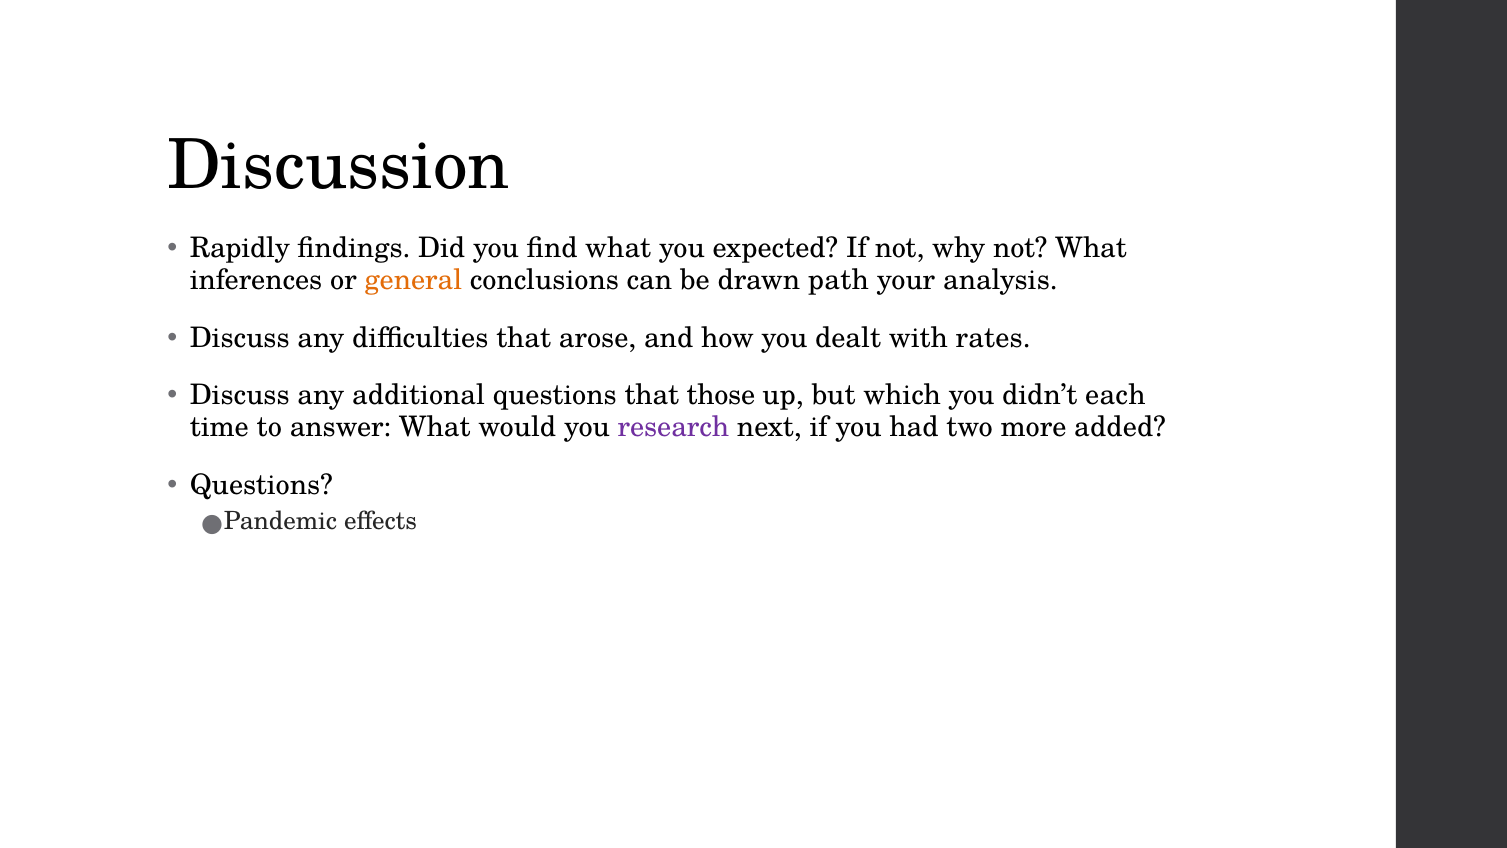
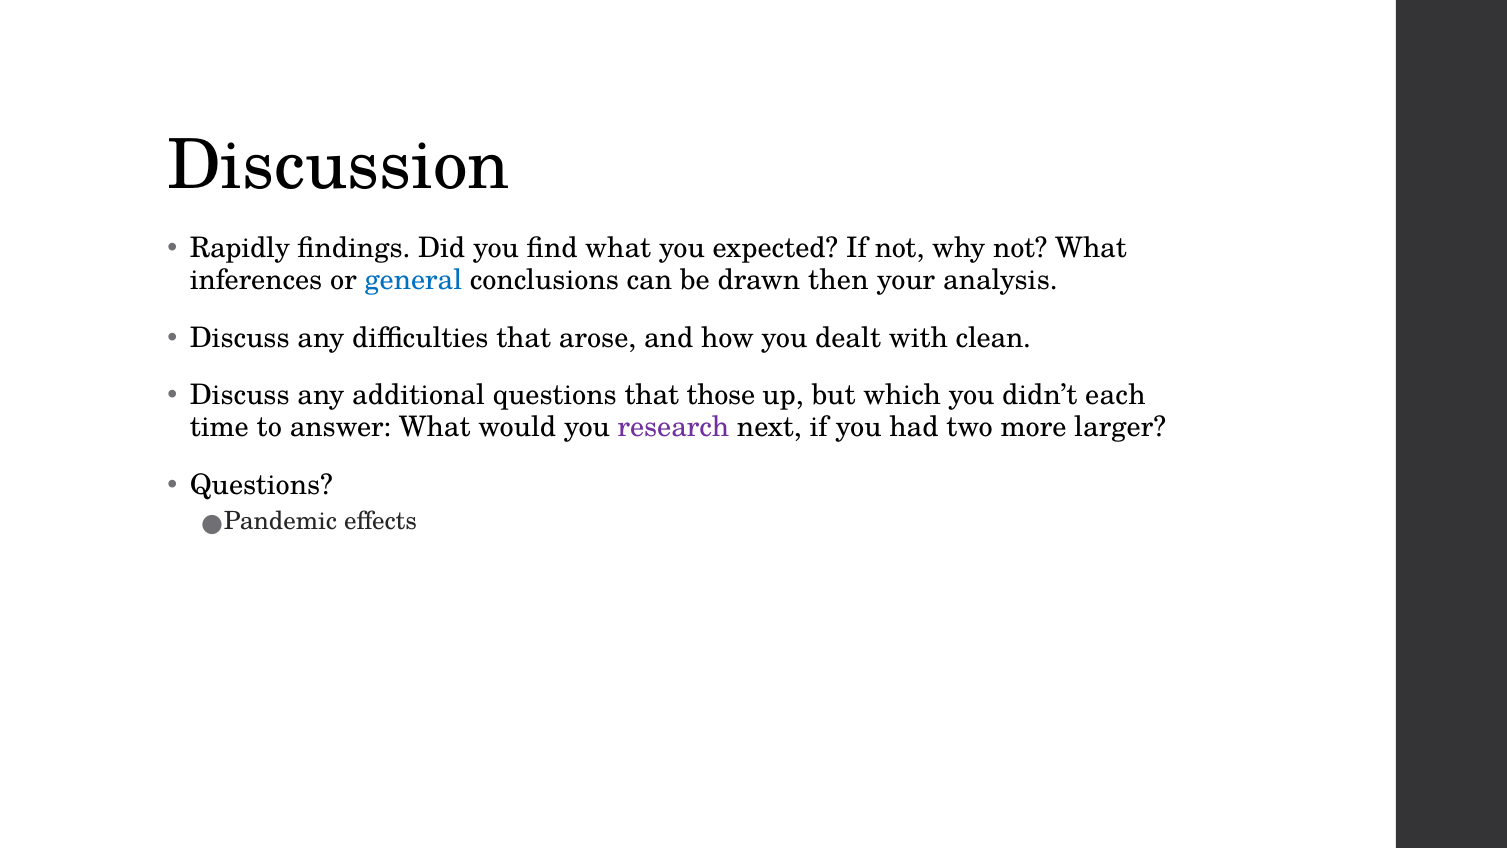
general colour: orange -> blue
path: path -> then
rates: rates -> clean
added: added -> larger
